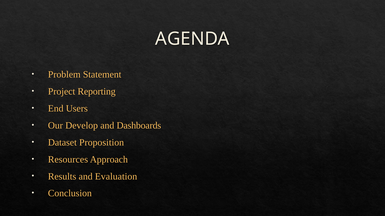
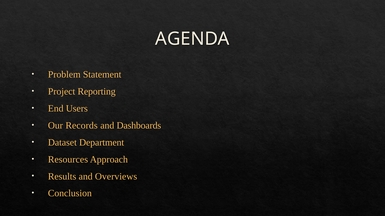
Develop: Develop -> Records
Proposition: Proposition -> Department
Evaluation: Evaluation -> Overviews
